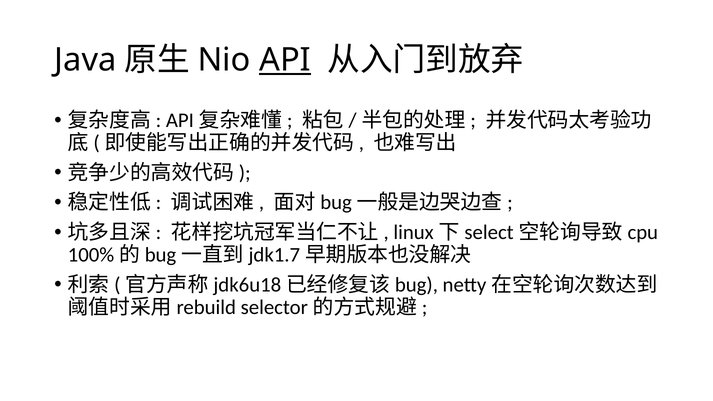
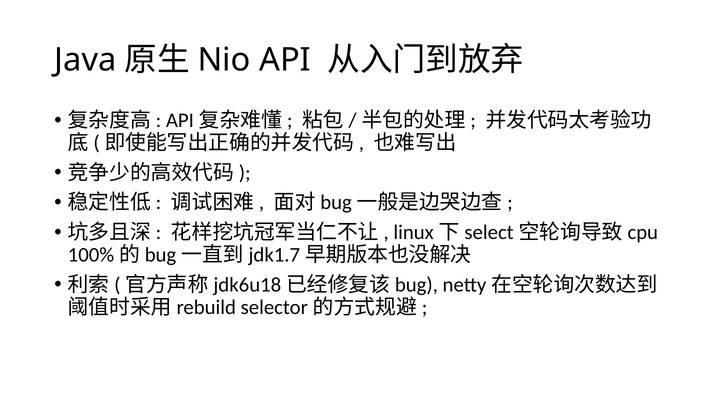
API underline: present -> none
